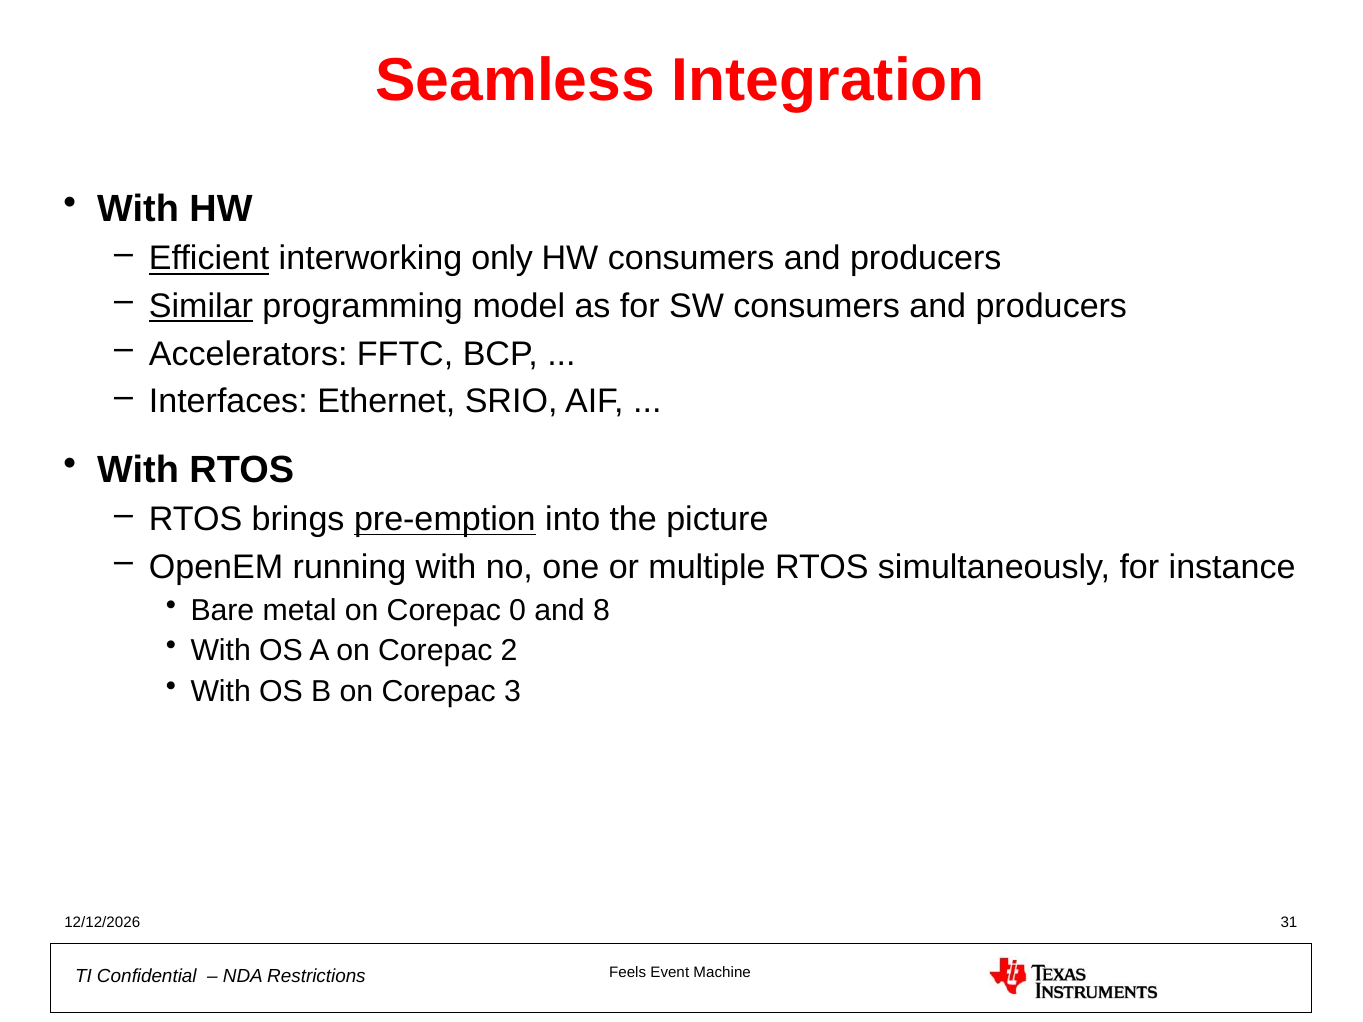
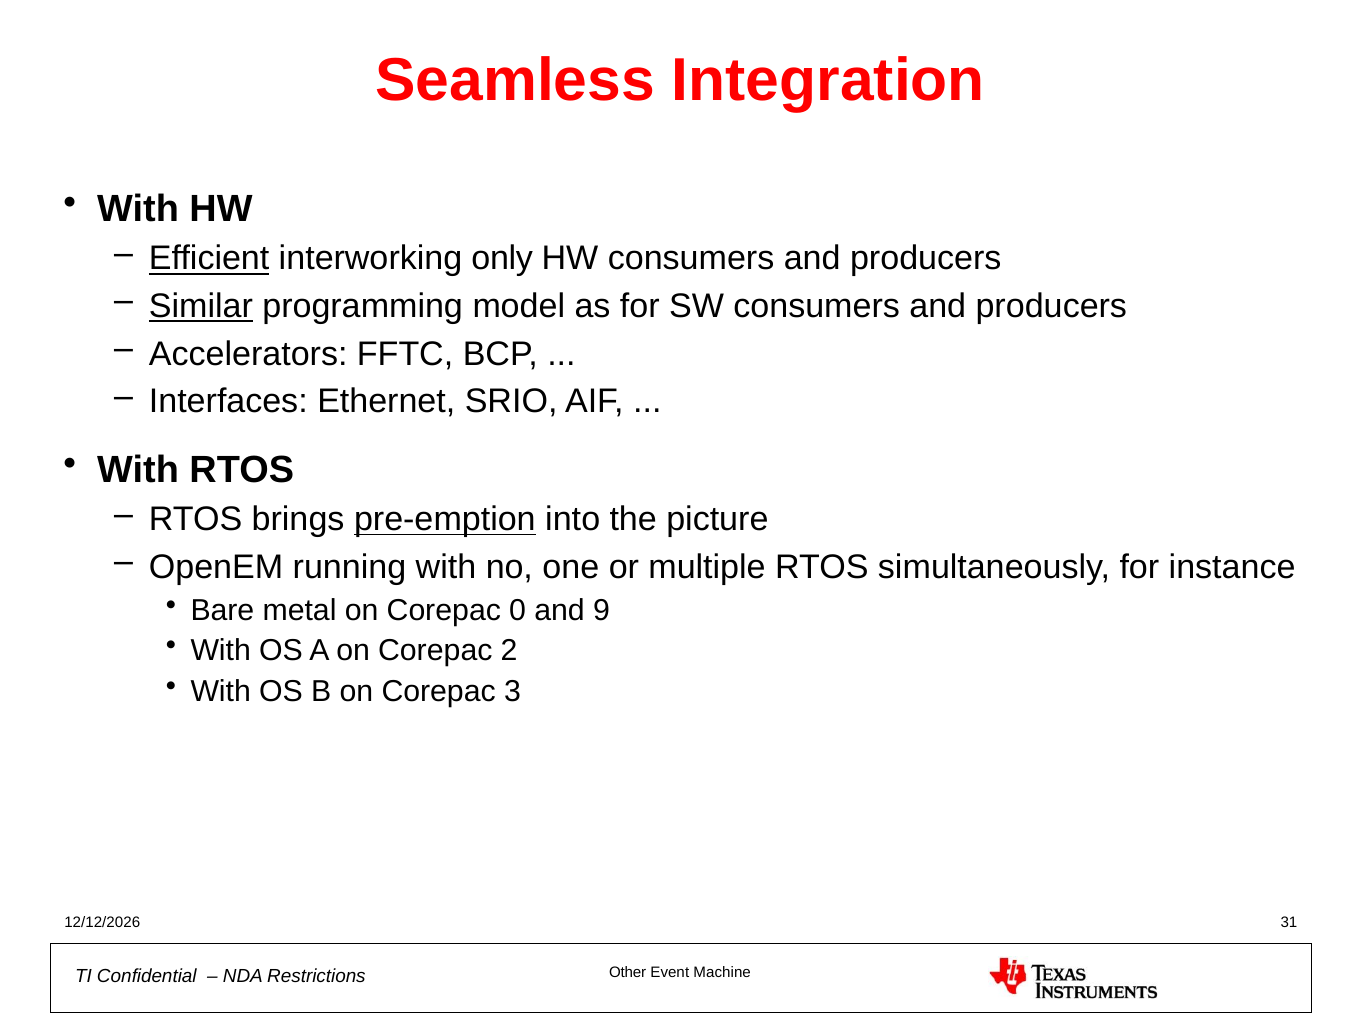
8: 8 -> 9
Feels: Feels -> Other
